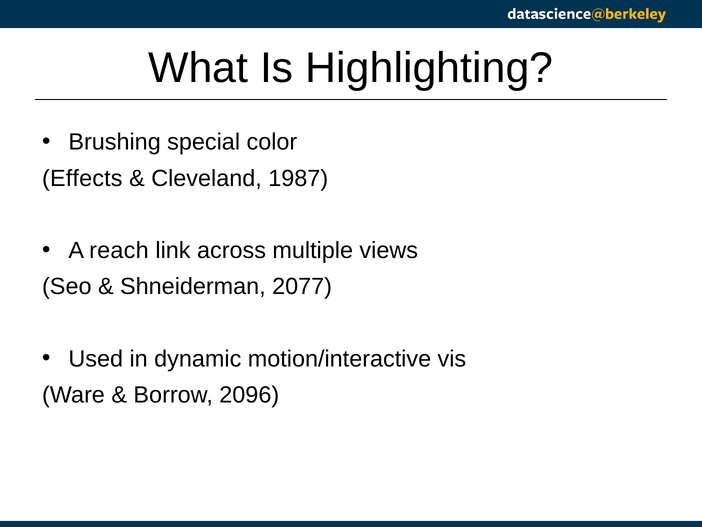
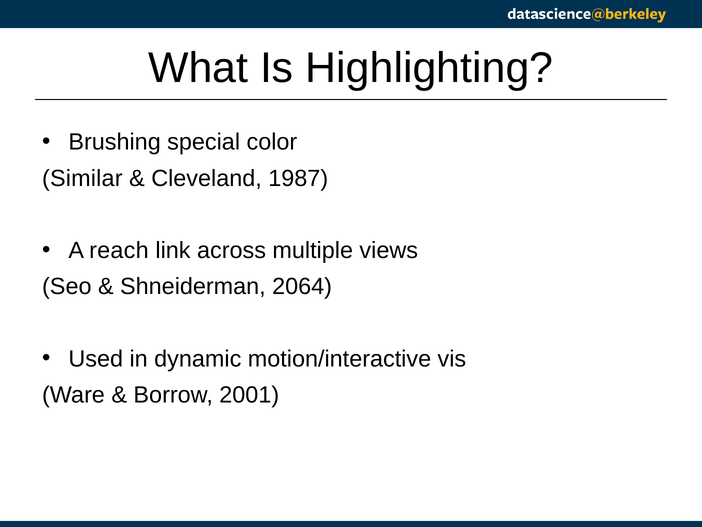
Effects: Effects -> Similar
2077: 2077 -> 2064
2096: 2096 -> 2001
